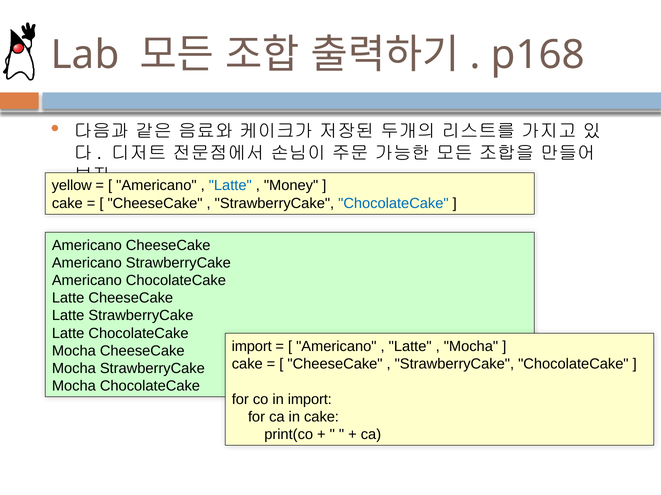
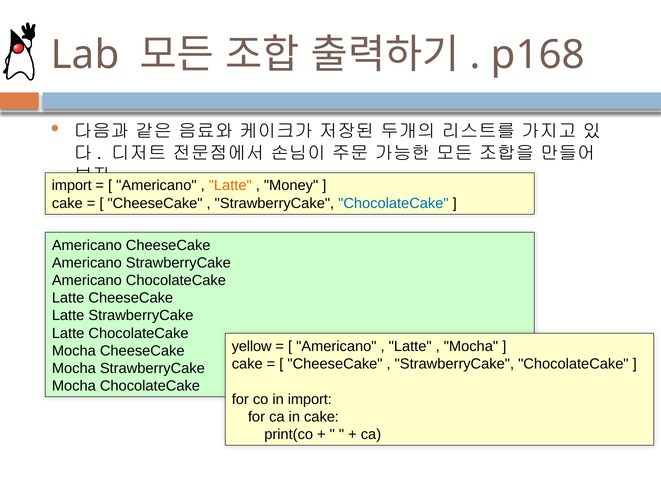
yellow at (72, 186): yellow -> import
Latte at (230, 186) colour: blue -> orange
import at (252, 347): import -> yellow
